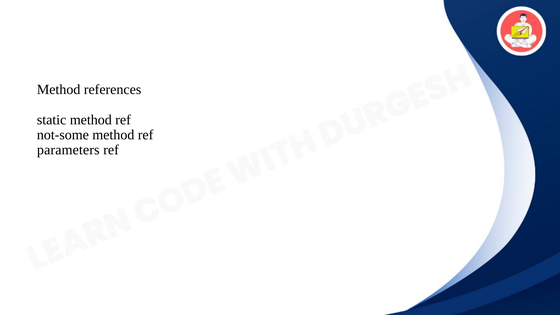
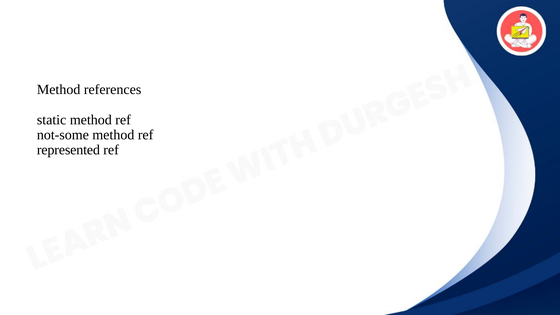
parameters: parameters -> represented
